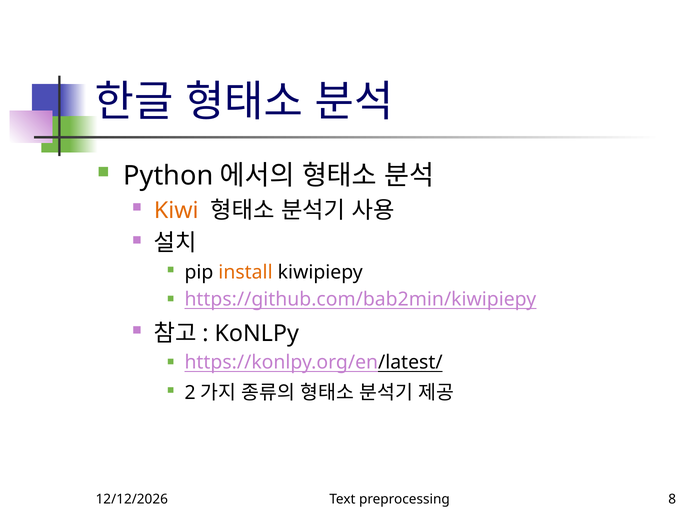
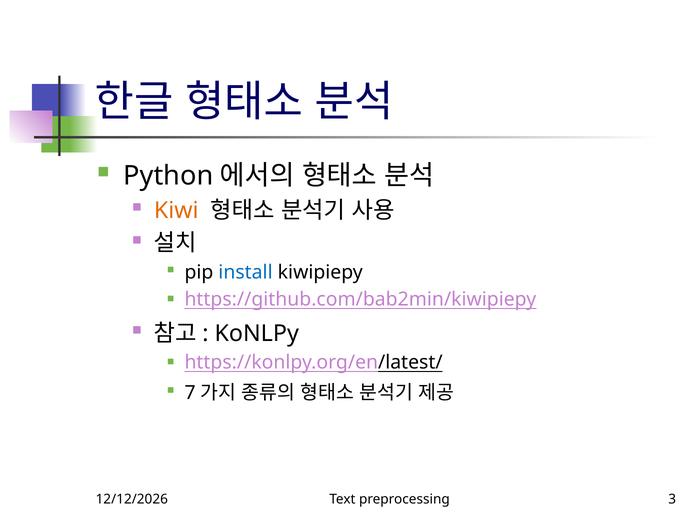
install colour: orange -> blue
2: 2 -> 7
8: 8 -> 3
